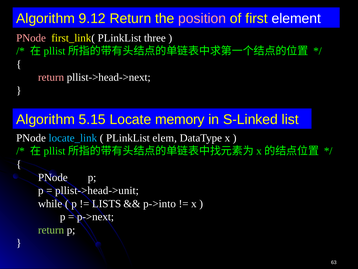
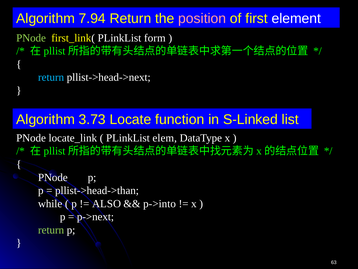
9.12: 9.12 -> 7.94
PNode at (31, 38) colour: pink -> light green
three: three -> form
return at (51, 77) colour: pink -> light blue
5.15: 5.15 -> 3.73
memory: memory -> function
locate_link colour: light blue -> white
pllist->head->unit: pllist->head->unit -> pllist->head->than
LISTS: LISTS -> ALSO
